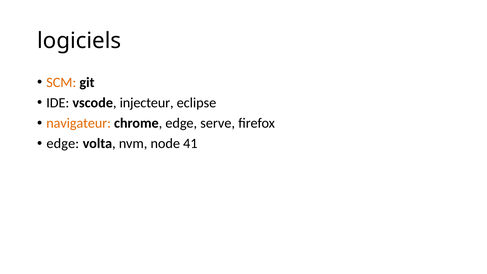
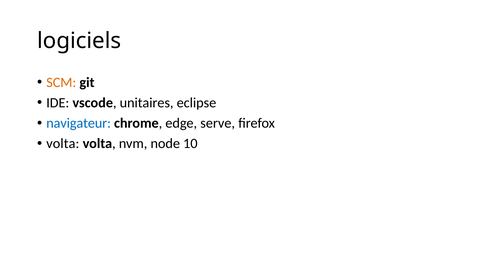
injecteur: injecteur -> unitaires
navigateur colour: orange -> blue
edge at (63, 144): edge -> volta
41: 41 -> 10
